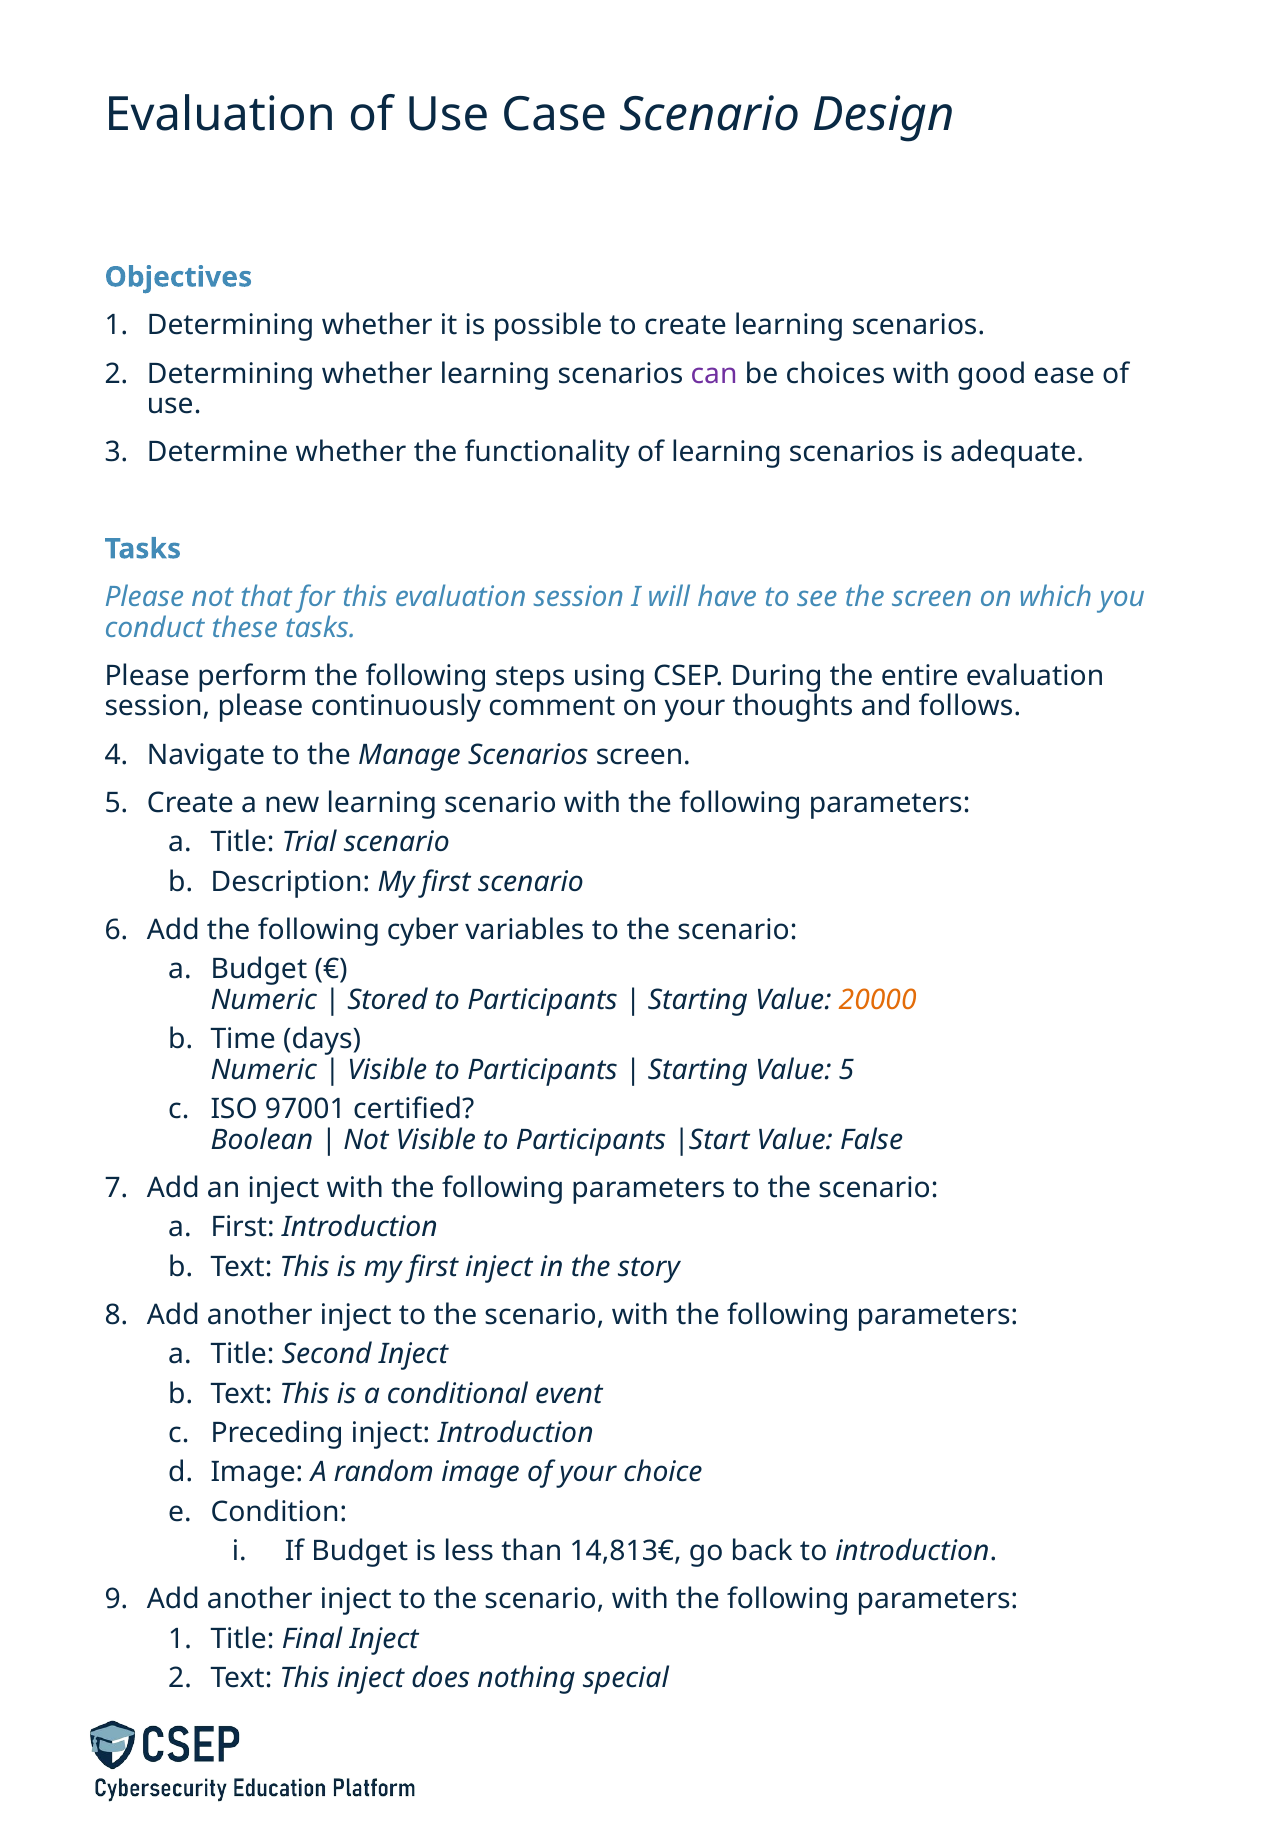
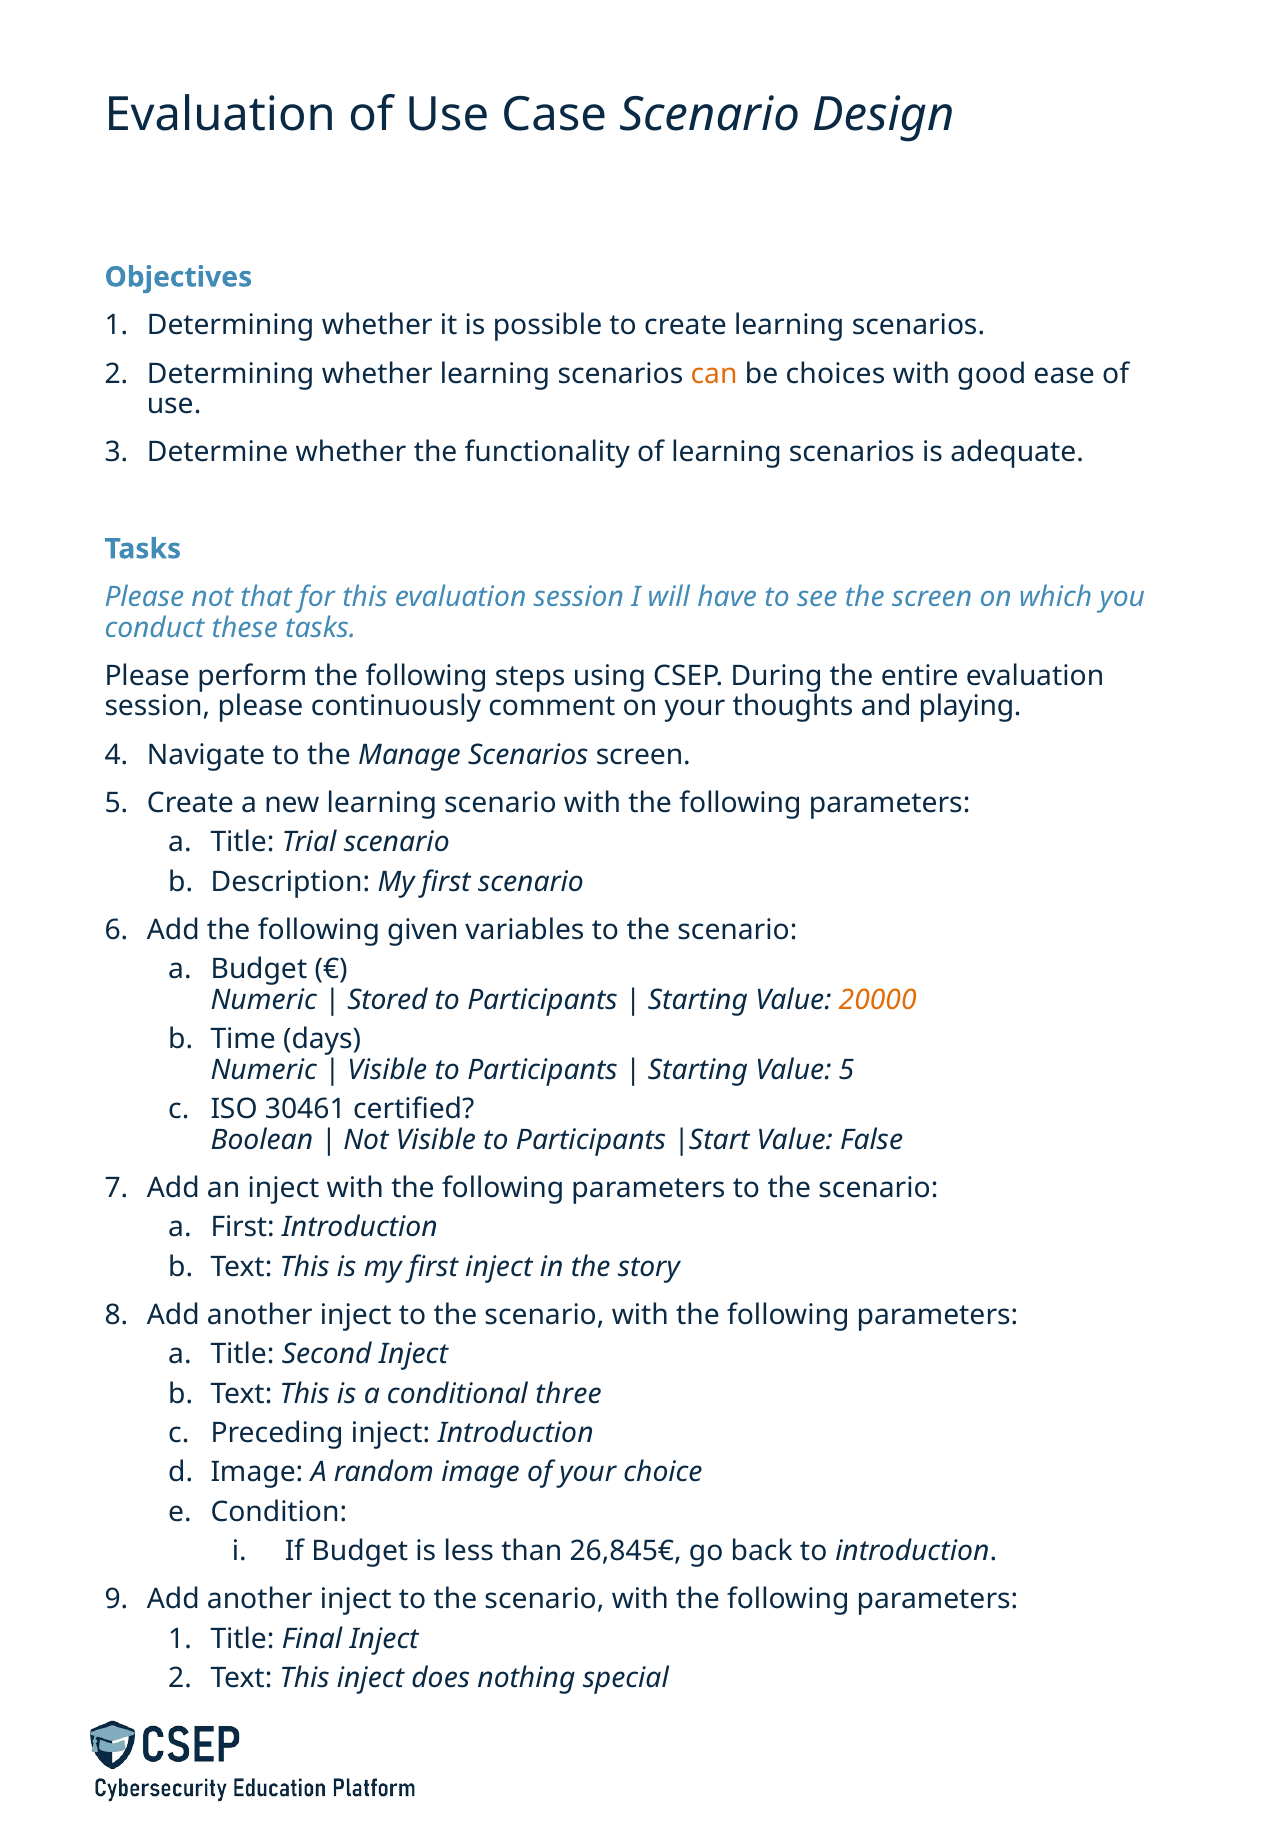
can colour: purple -> orange
follows: follows -> playing
cyber: cyber -> given
97001: 97001 -> 30461
event: event -> three
14,813€: 14,813€ -> 26,845€
